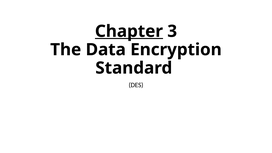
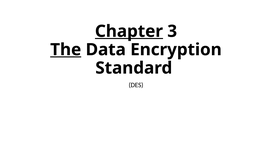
The underline: none -> present
